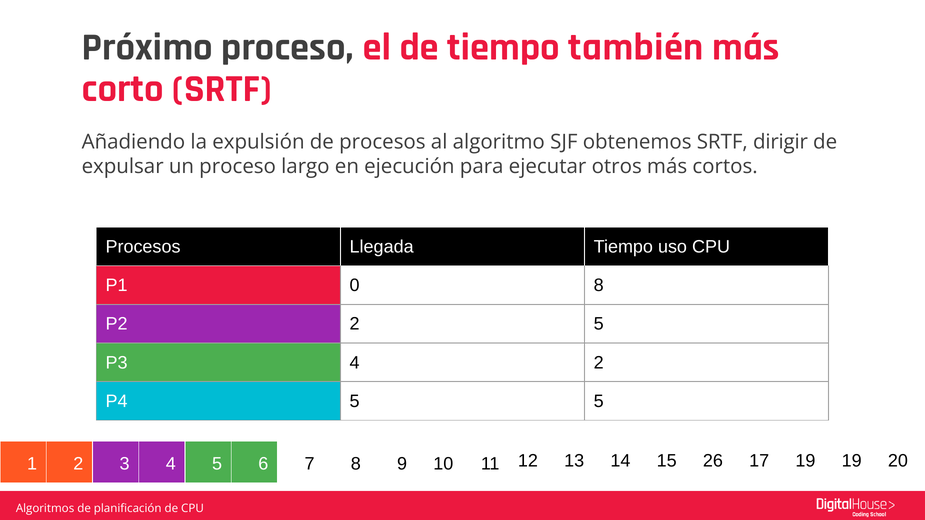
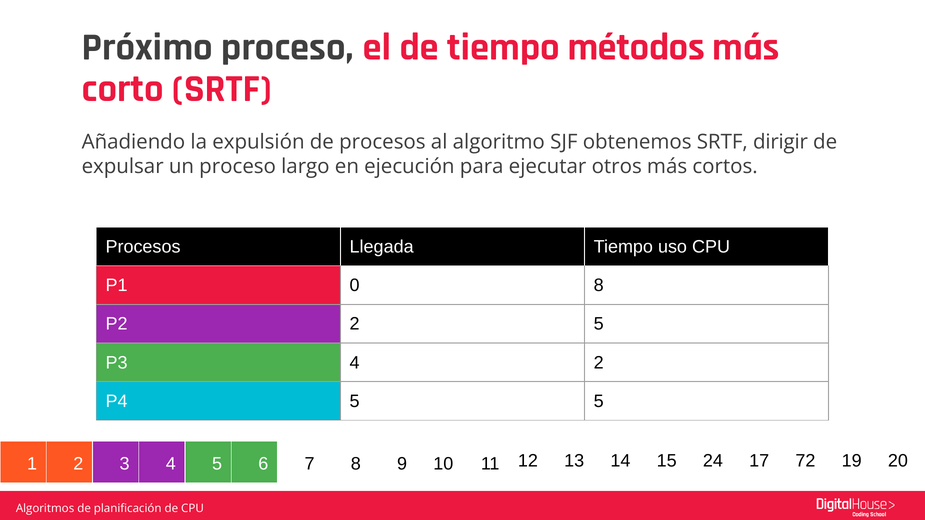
también: también -> métodos
26: 26 -> 24
17 19: 19 -> 72
